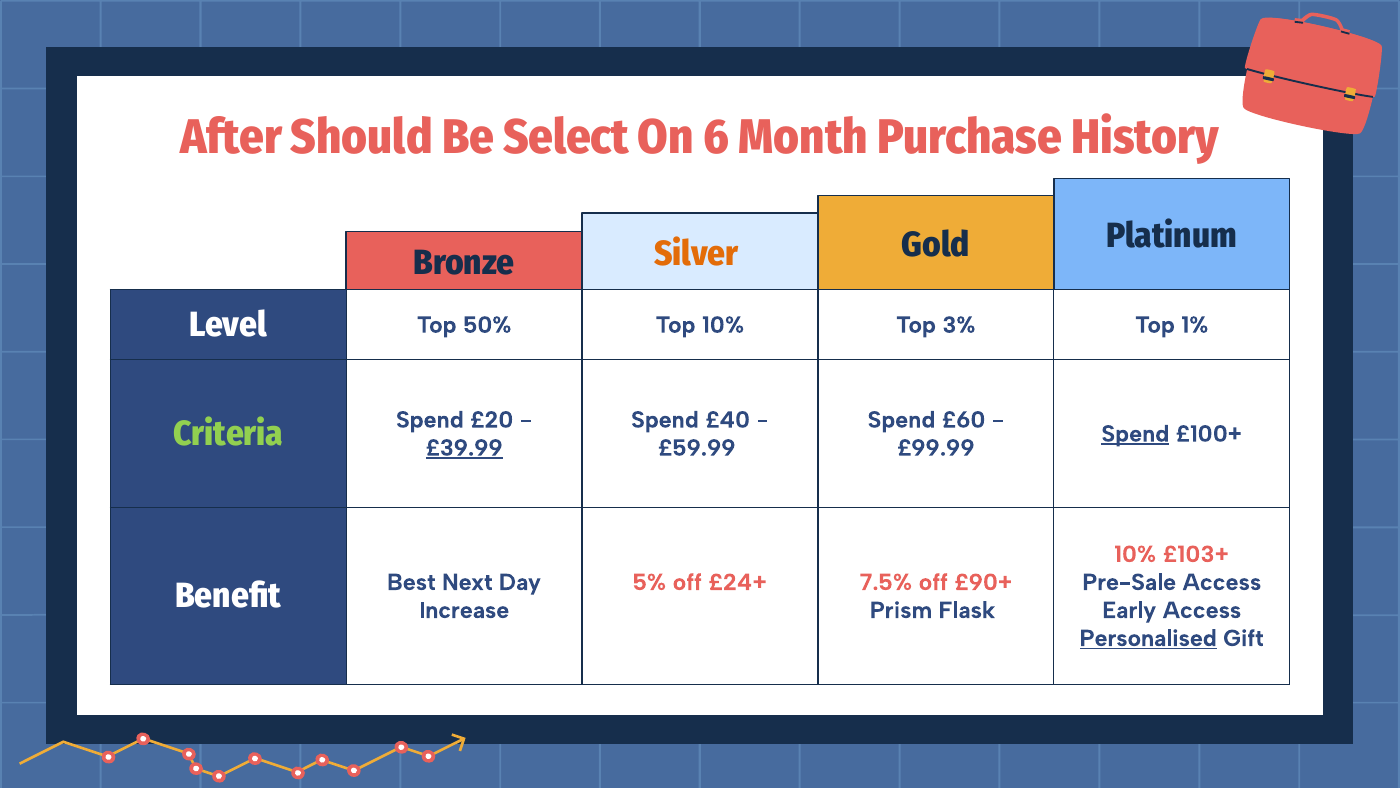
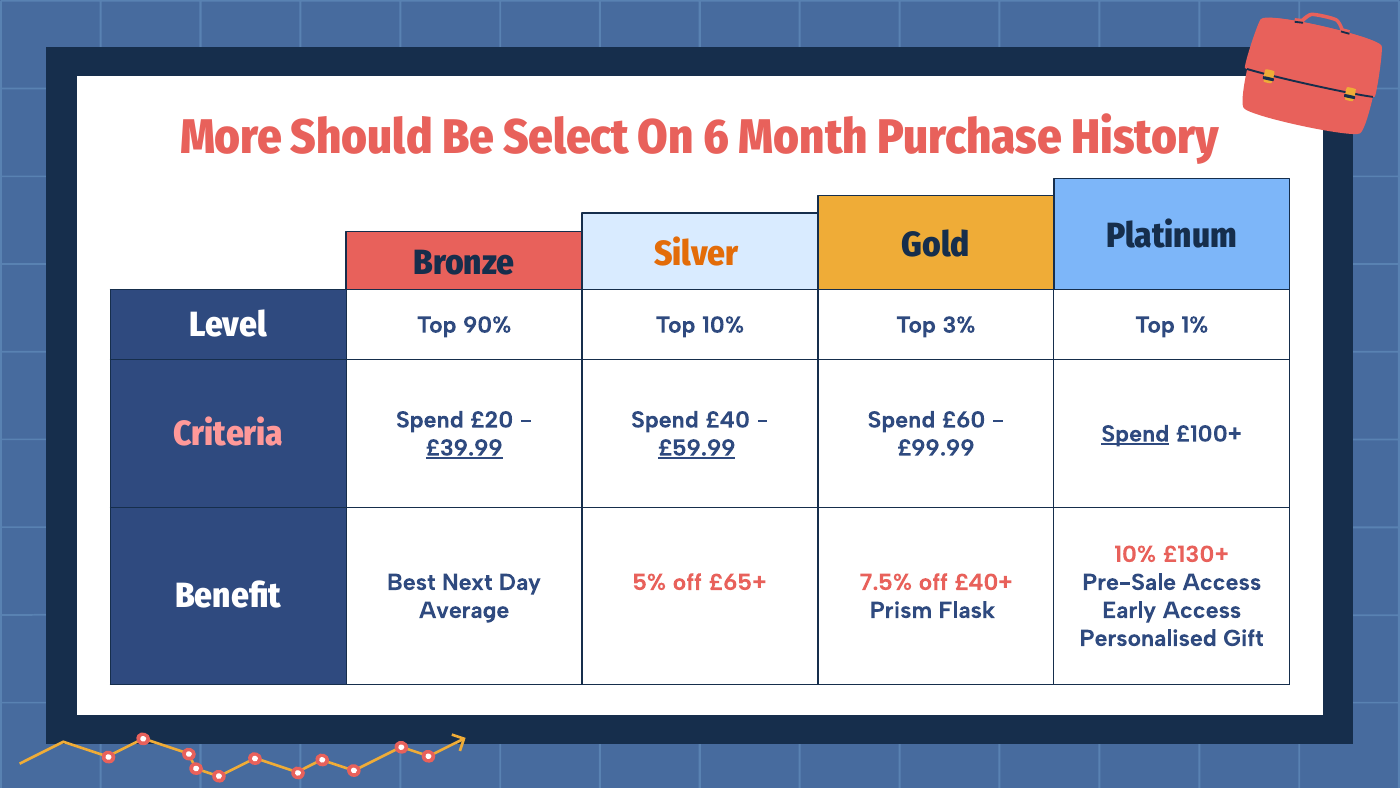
After: After -> More
50%: 50% -> 90%
Criteria colour: light green -> pink
£59.99 underline: none -> present
£103+: £103+ -> £130+
£24+: £24+ -> £65+
£90+: £90+ -> £40+
Increase: Increase -> Average
Personalised underline: present -> none
